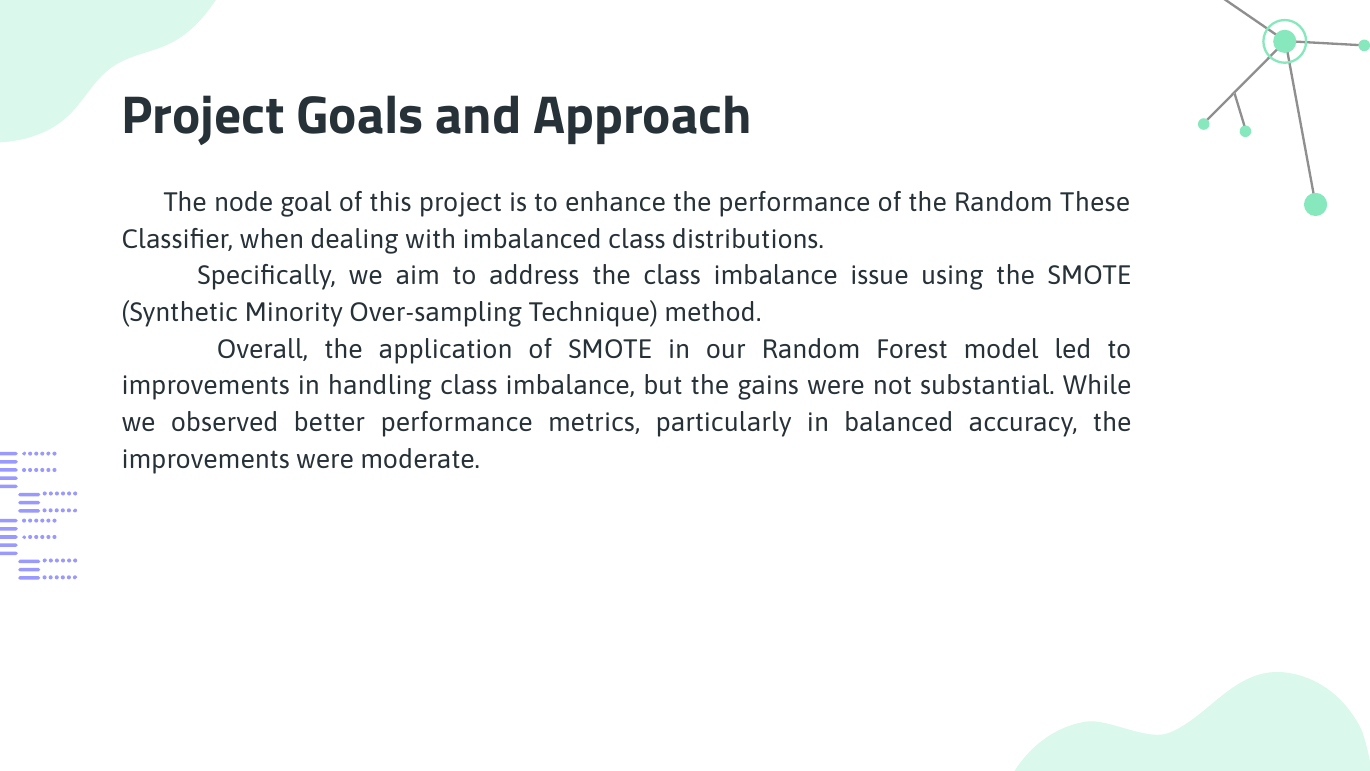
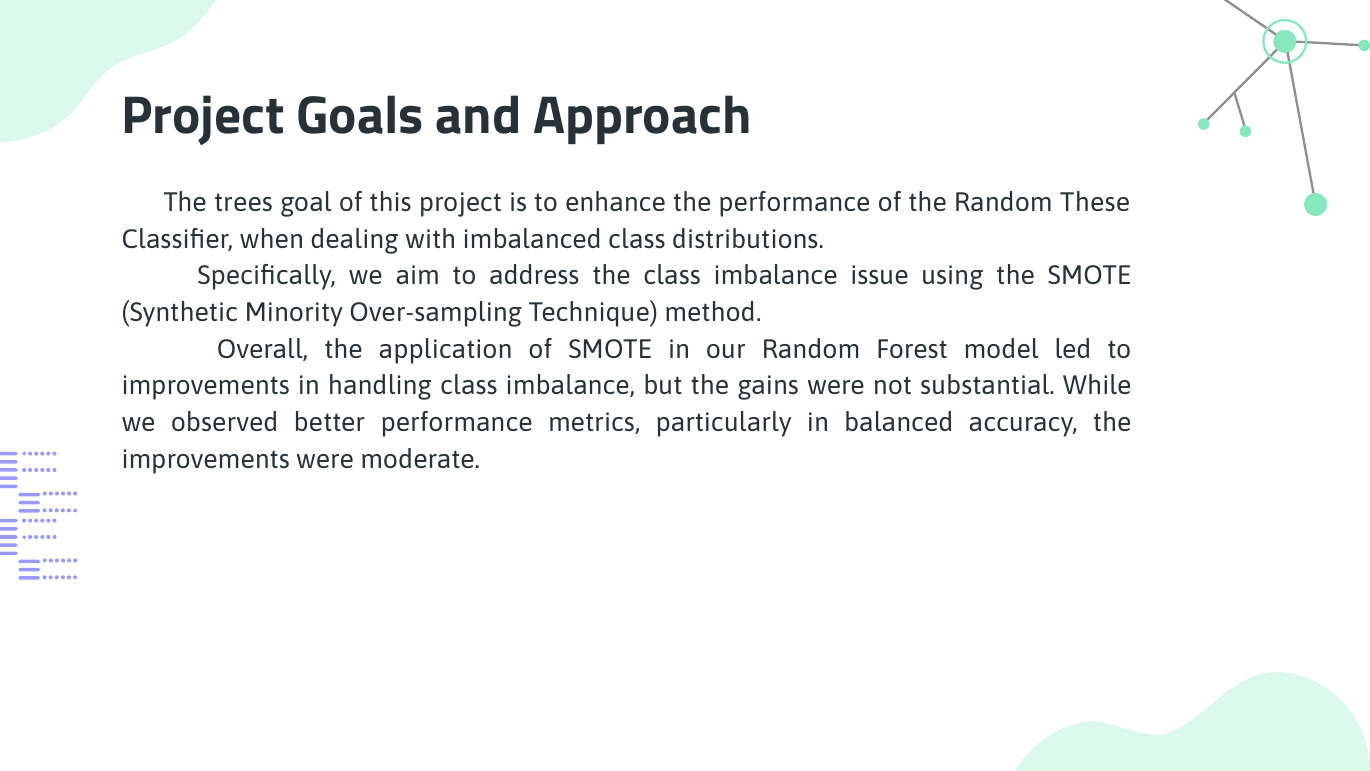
node: node -> trees
